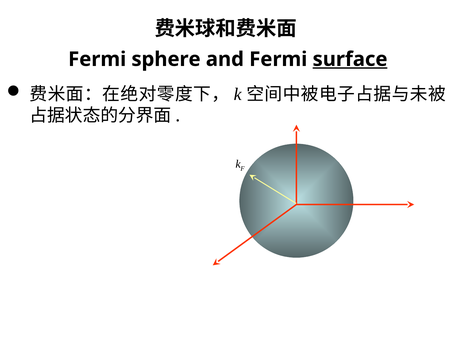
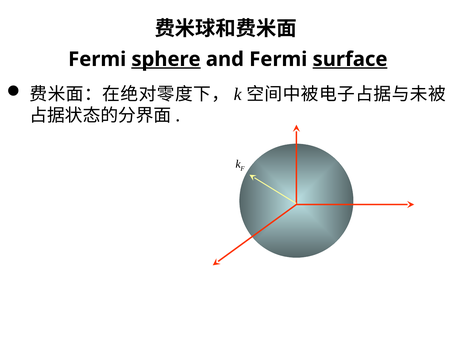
sphere underline: none -> present
